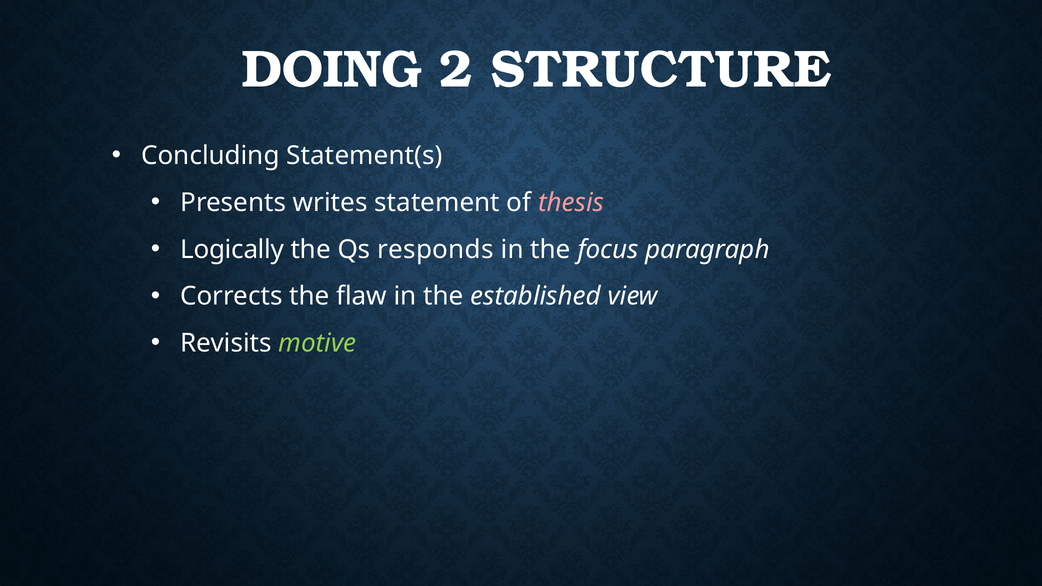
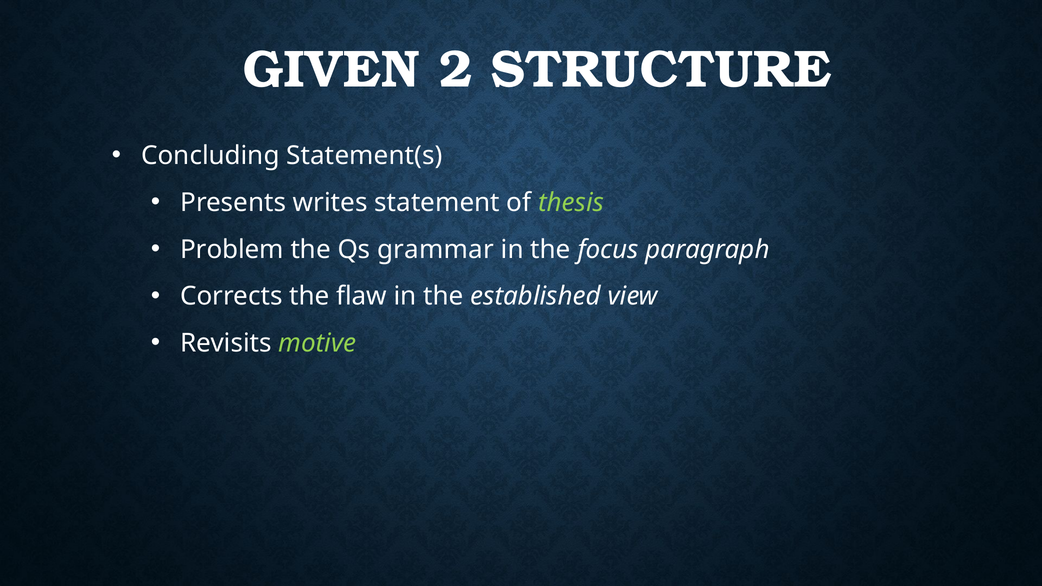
DOING: DOING -> GIVEN
thesis colour: pink -> light green
Logically: Logically -> Problem
responds: responds -> grammar
